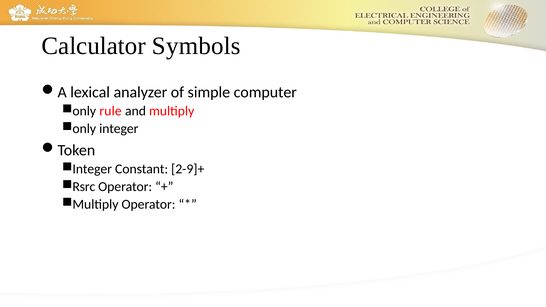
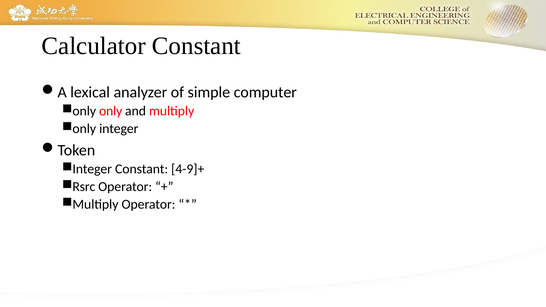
Calculator Symbols: Symbols -> Constant
only rule: rule -> only
2-9]+: 2-9]+ -> 4-9]+
